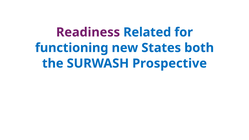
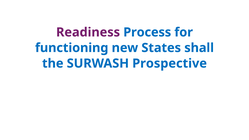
Related: Related -> Process
both: both -> shall
